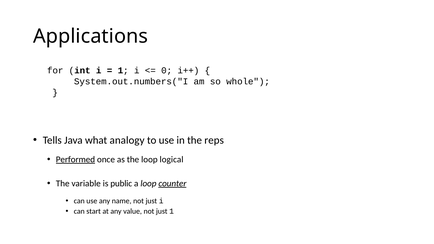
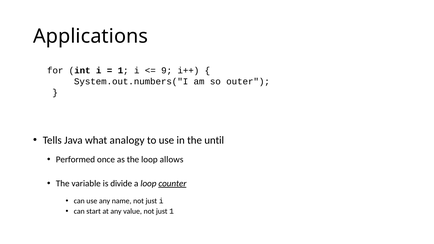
0: 0 -> 9
whole: whole -> outer
reps: reps -> until
Performed underline: present -> none
logical: logical -> allows
public: public -> divide
